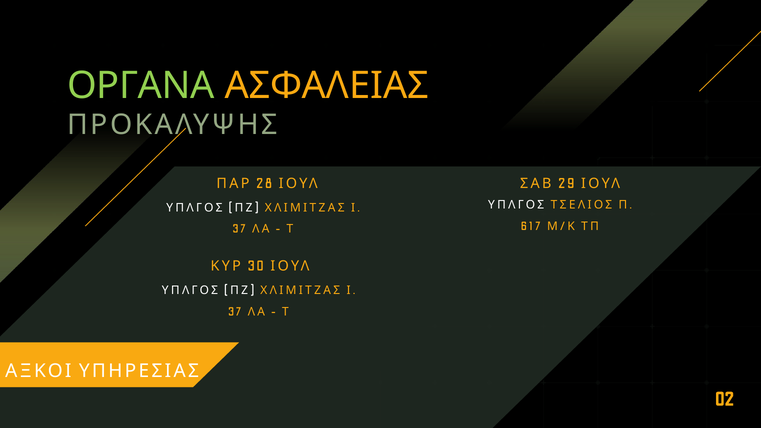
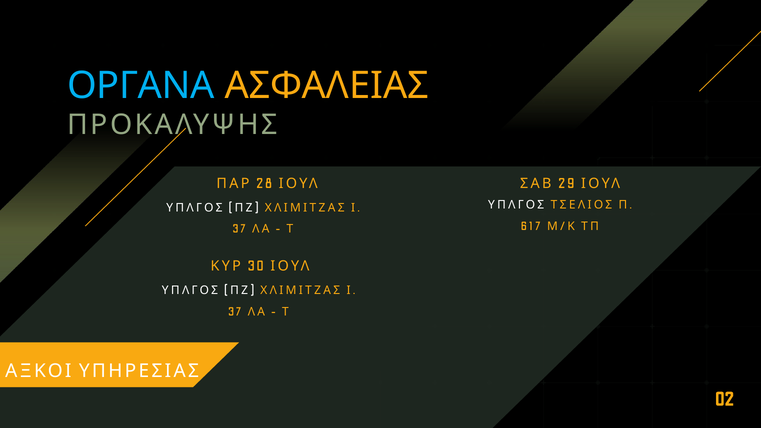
ΟΡΓΑΝΑ colour: light green -> light blue
